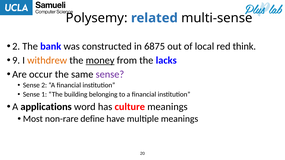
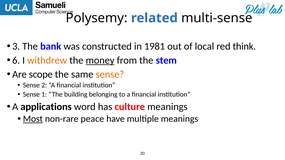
2 at (16, 46): 2 -> 3
6875: 6875 -> 1981
9: 9 -> 6
lacks: lacks -> stem
occur: occur -> scope
sense at (110, 74) colour: purple -> orange
Most underline: none -> present
define: define -> peace
